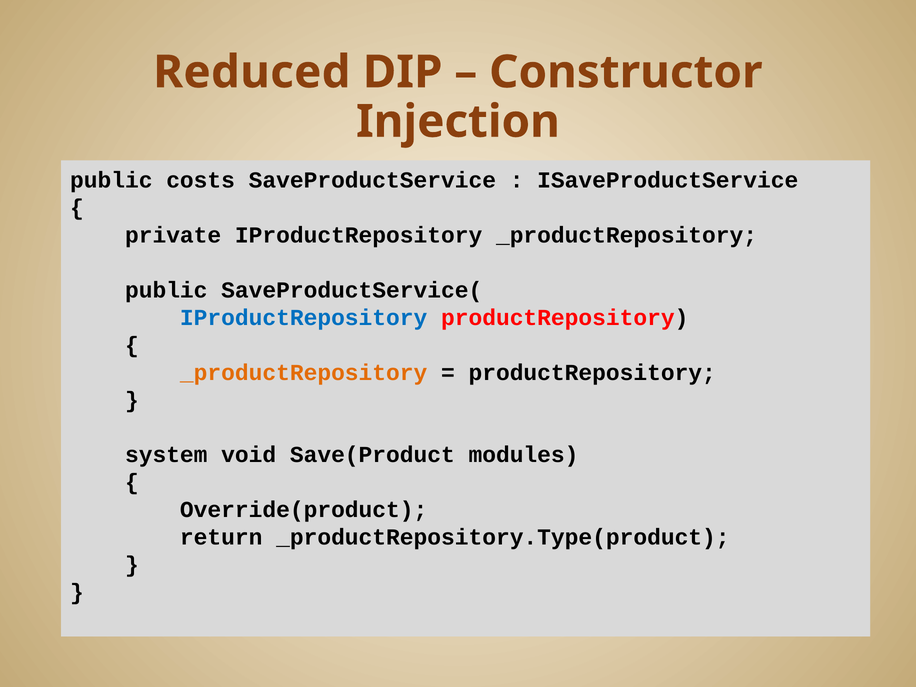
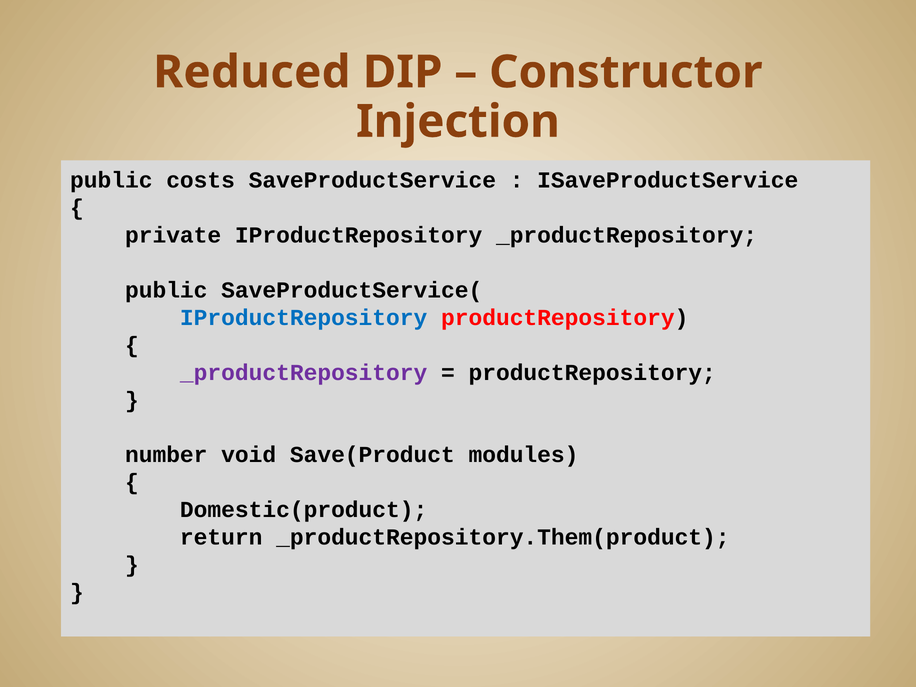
_productRepository at (304, 372) colour: orange -> purple
system: system -> number
Override(product: Override(product -> Domestic(product
_productRepository.Type(product: _productRepository.Type(product -> _productRepository.Them(product
